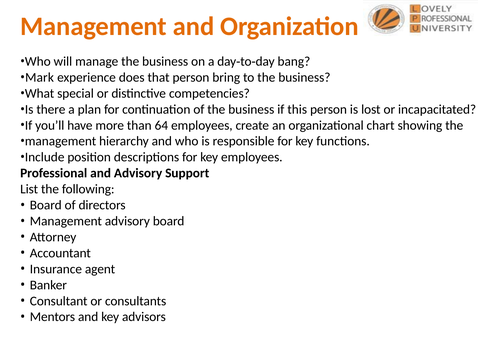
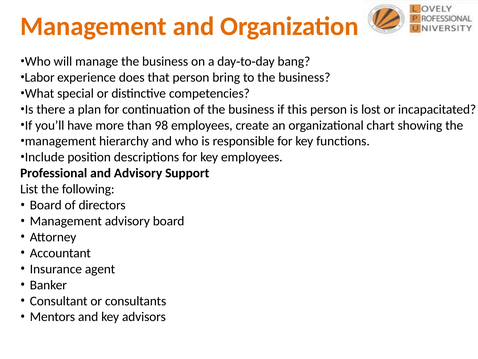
Mark: Mark -> Labor
64: 64 -> 98
